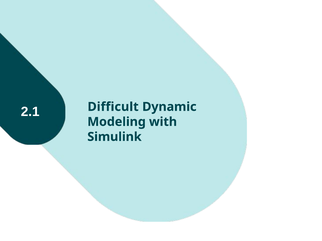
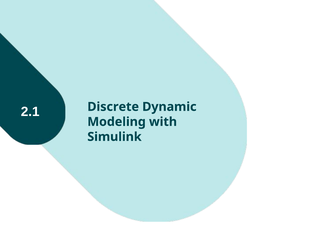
Difficult: Difficult -> Discrete
